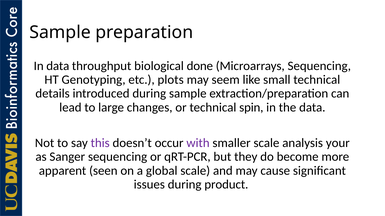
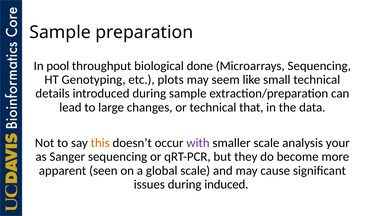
In data: data -> pool
spin: spin -> that
this colour: purple -> orange
product: product -> induced
